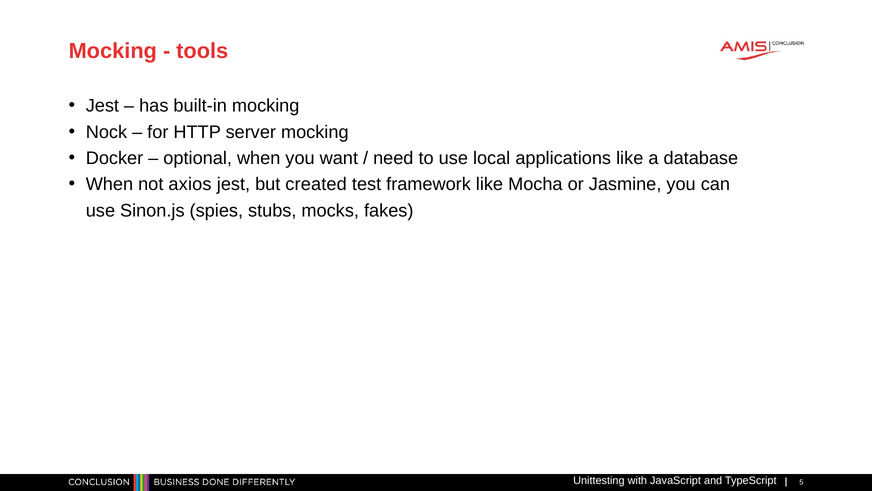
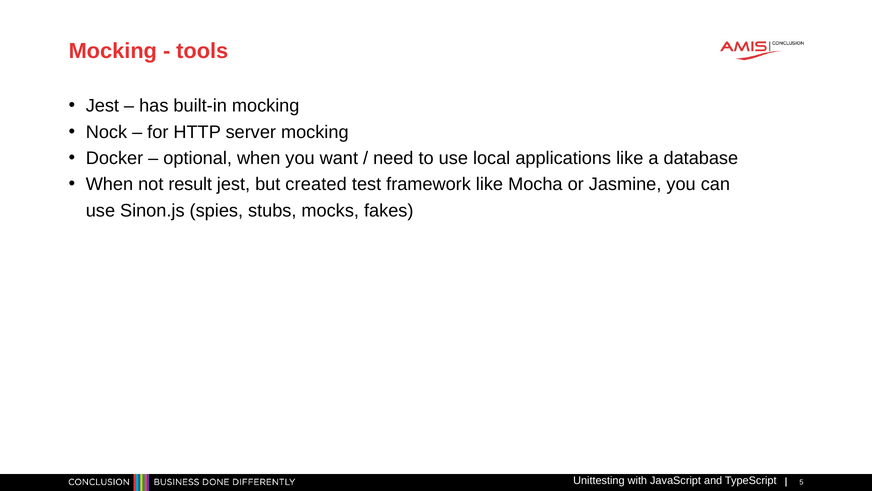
axios: axios -> result
